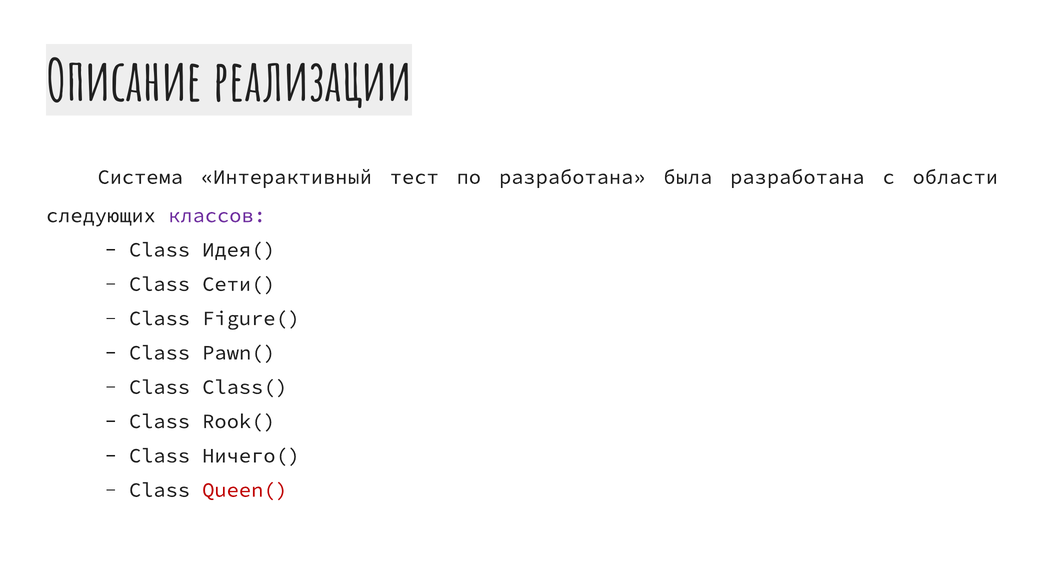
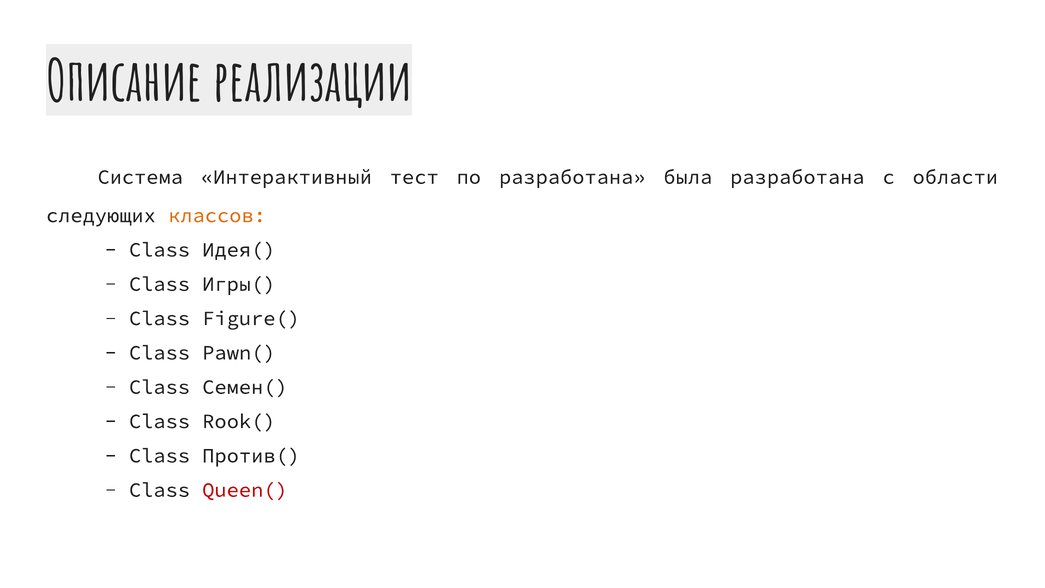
классов colour: purple -> orange
Сети(: Сети( -> Игры(
Class(: Class( -> Семен(
Ничего(: Ничего( -> Против(
